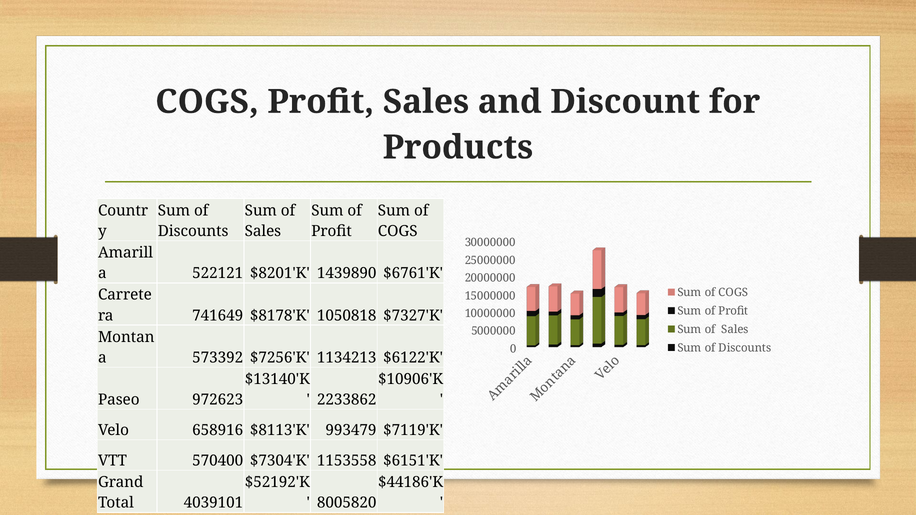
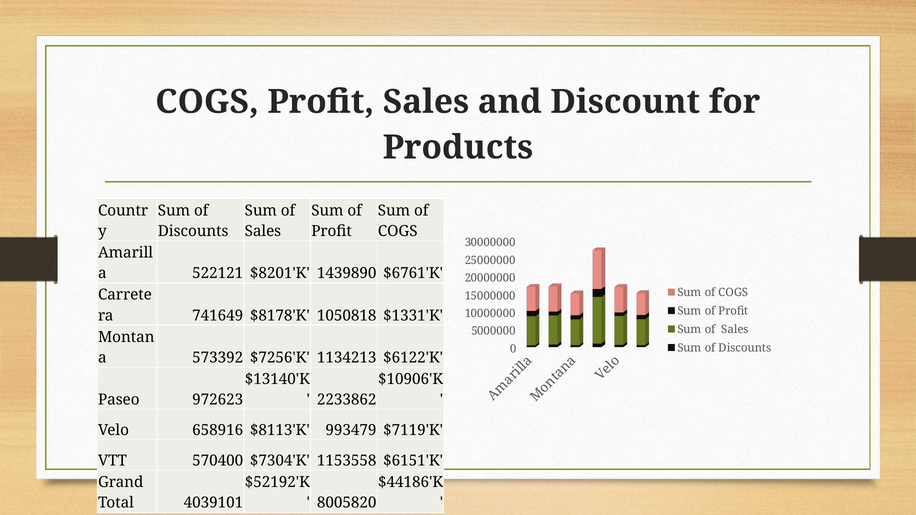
$7327'K: $7327'K -> $1331'K
